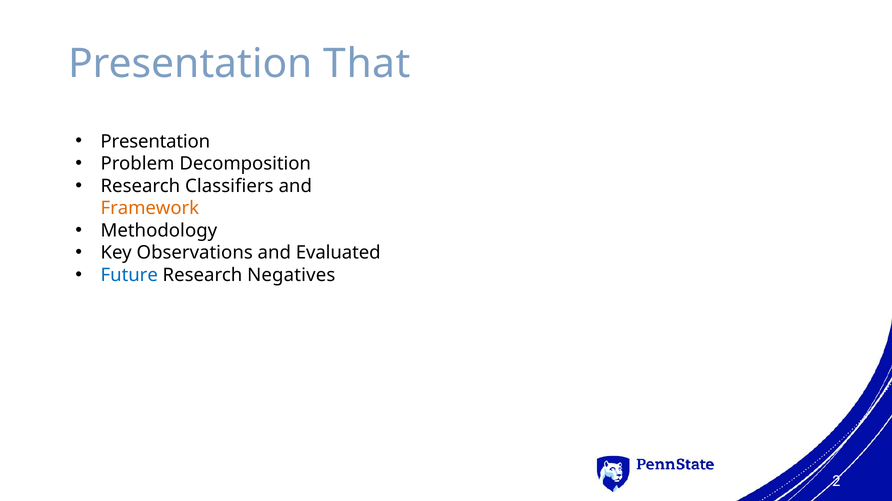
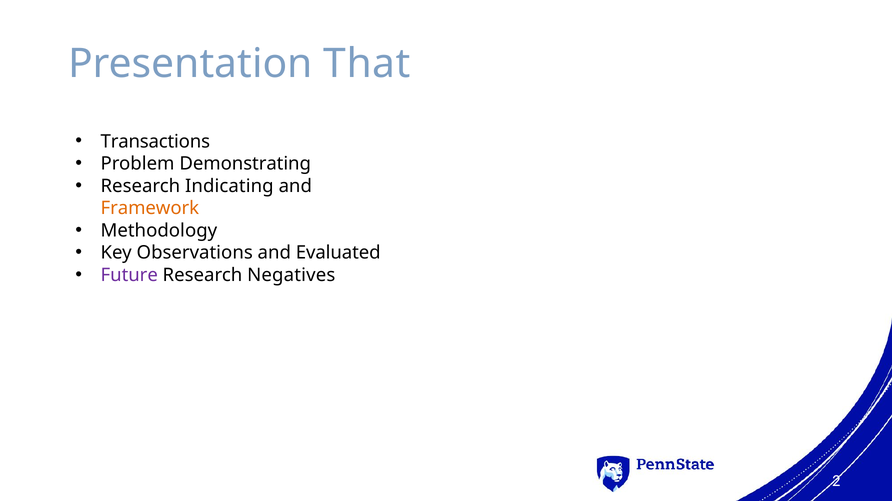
Presentation at (155, 142): Presentation -> Transactions
Decomposition: Decomposition -> Demonstrating
Classifiers: Classifiers -> Indicating
Future colour: blue -> purple
